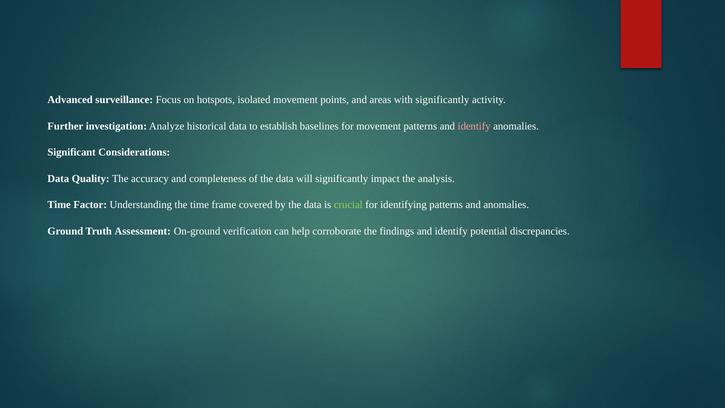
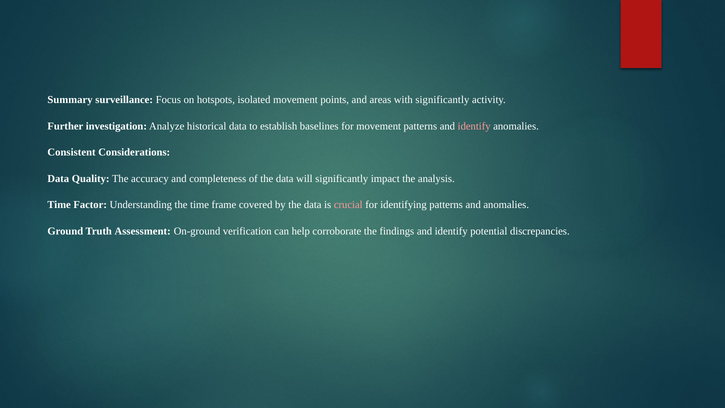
Advanced: Advanced -> Summary
Significant: Significant -> Consistent
crucial colour: light green -> pink
